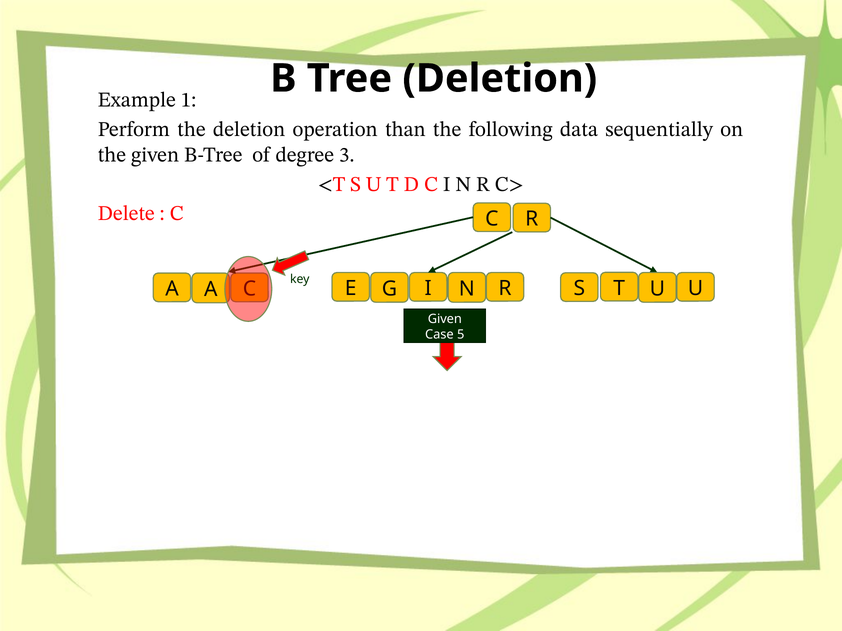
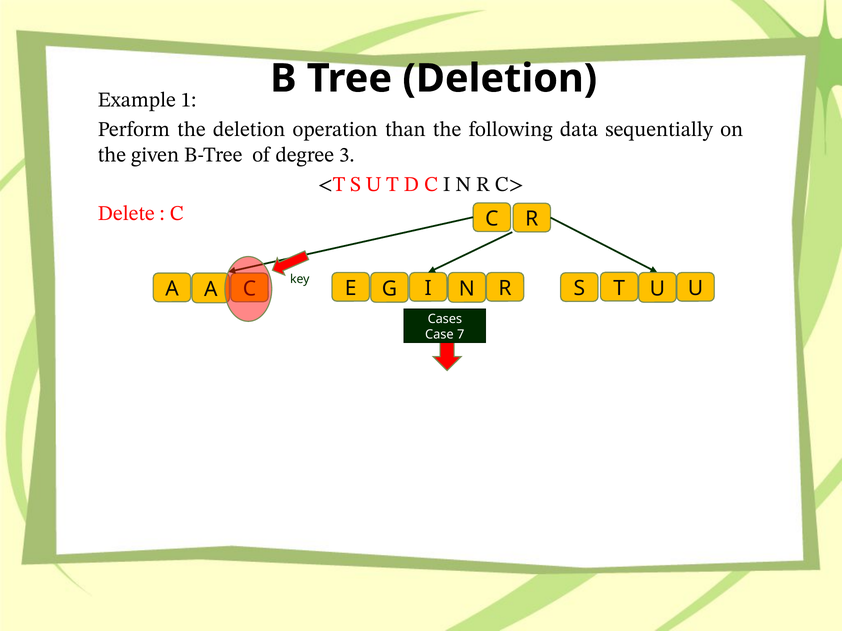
Given at (445, 319): Given -> Cases
5: 5 -> 7
